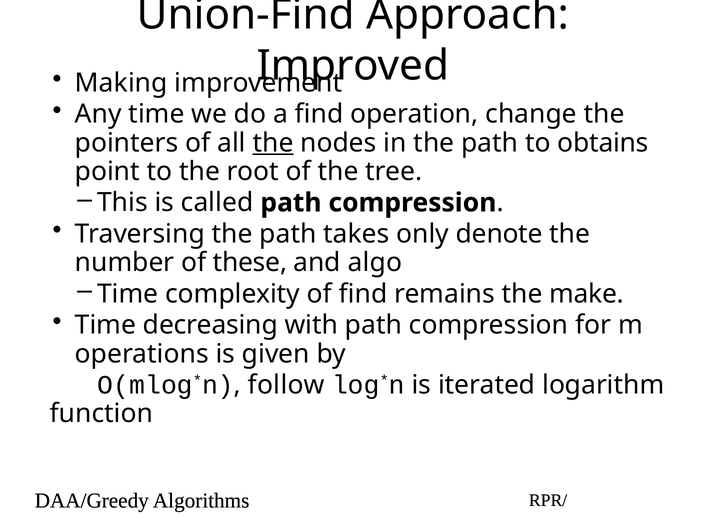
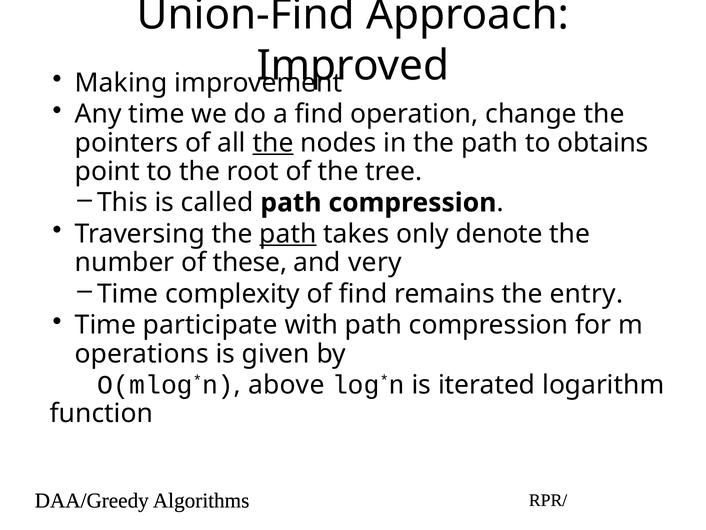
path at (288, 234) underline: none -> present
algo: algo -> very
make: make -> entry
decreasing: decreasing -> participate
follow: follow -> above
